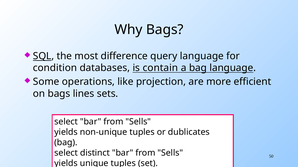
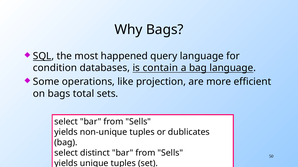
difference: difference -> happened
lines: lines -> total
